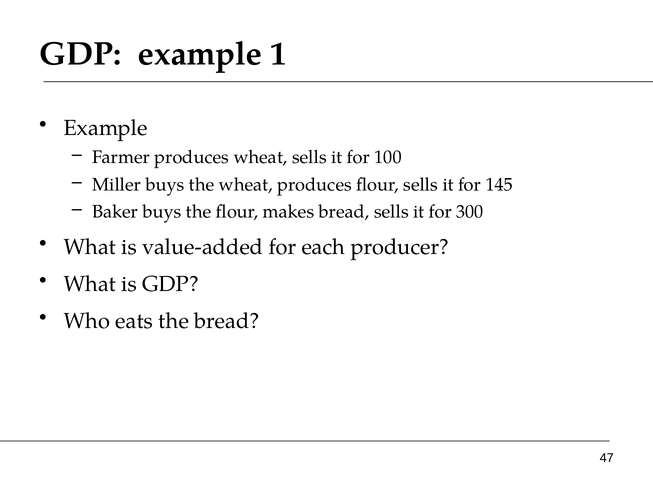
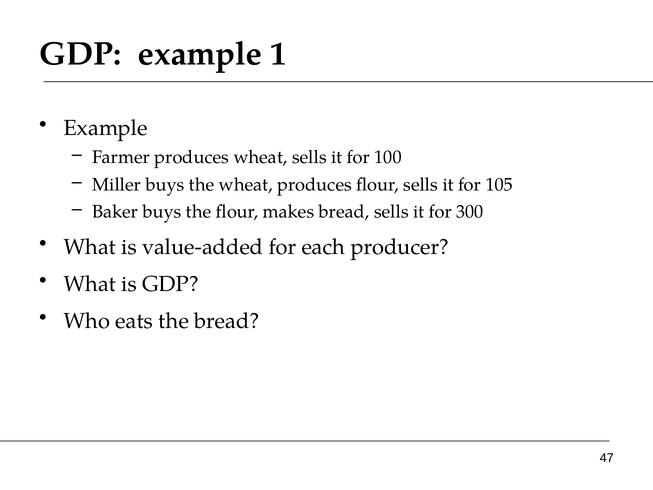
145: 145 -> 105
